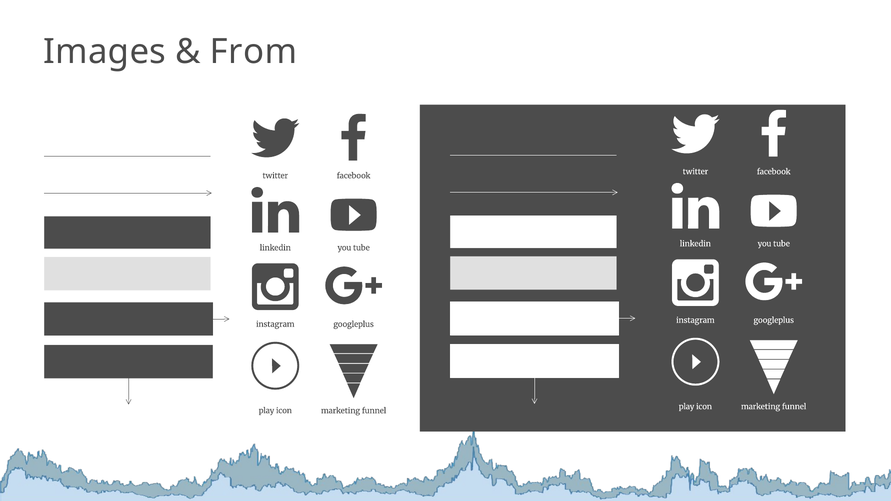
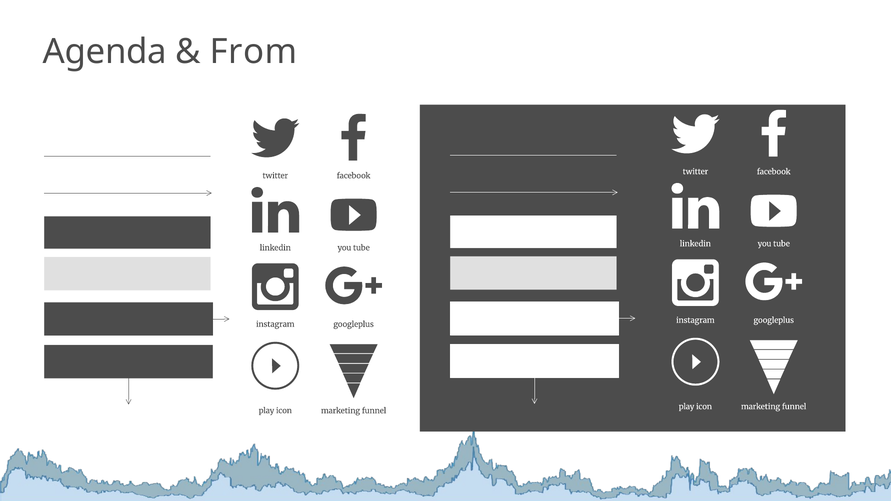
Images: Images -> Agenda
